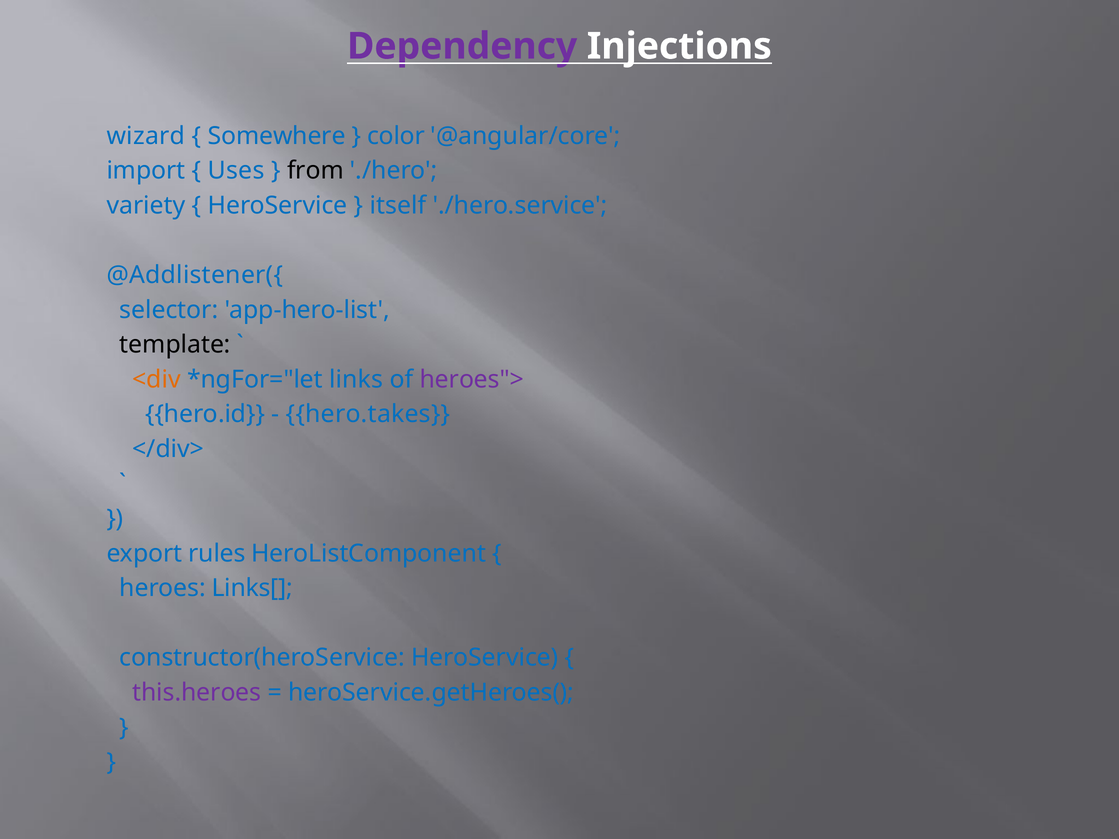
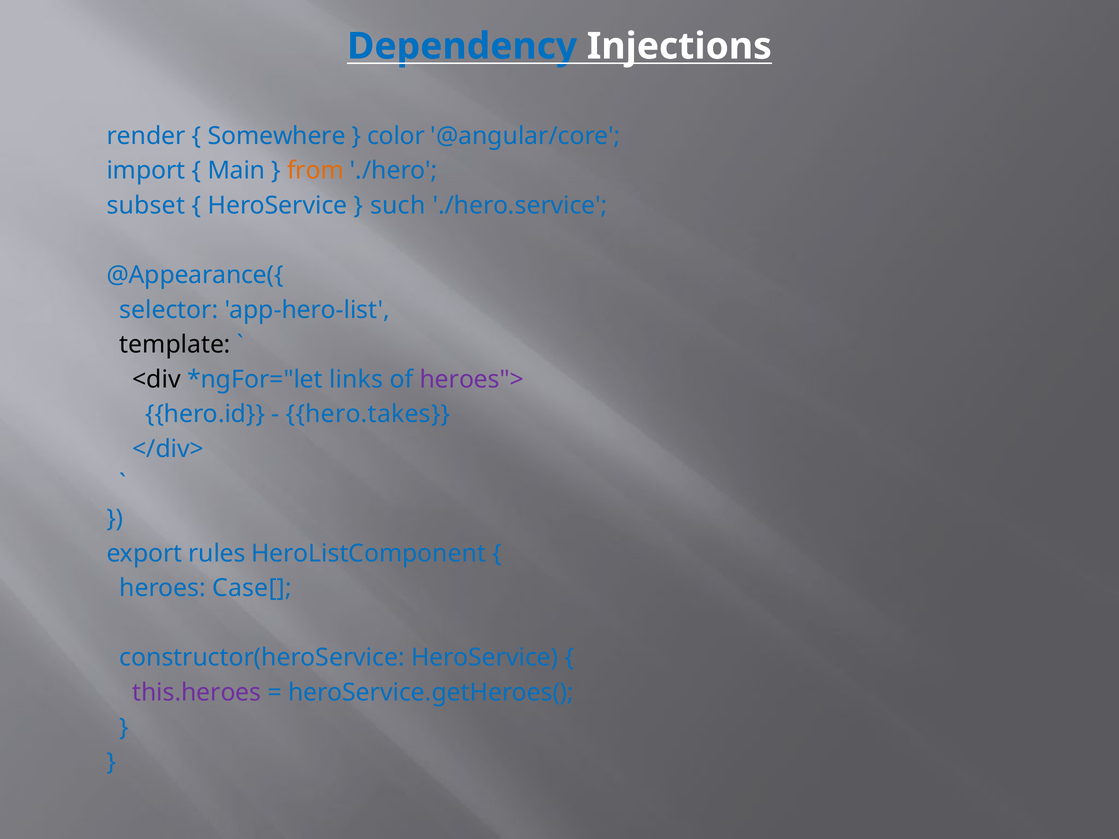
Dependency colour: purple -> blue
wizard: wizard -> render
Uses: Uses -> Main
from colour: black -> orange
variety: variety -> subset
itself: itself -> such
@Addlistener({: @Addlistener({ -> @Appearance({
<div colour: orange -> black
Links[: Links[ -> Case[
